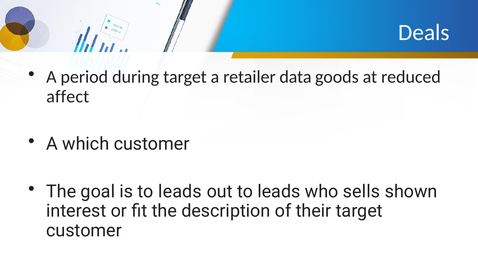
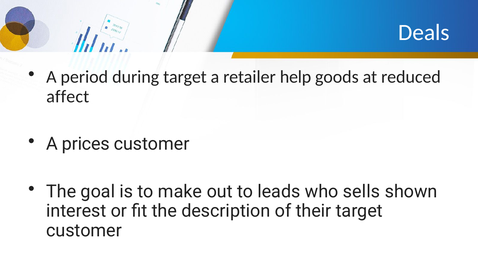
data: data -> help
which: which -> prices
is to leads: leads -> make
